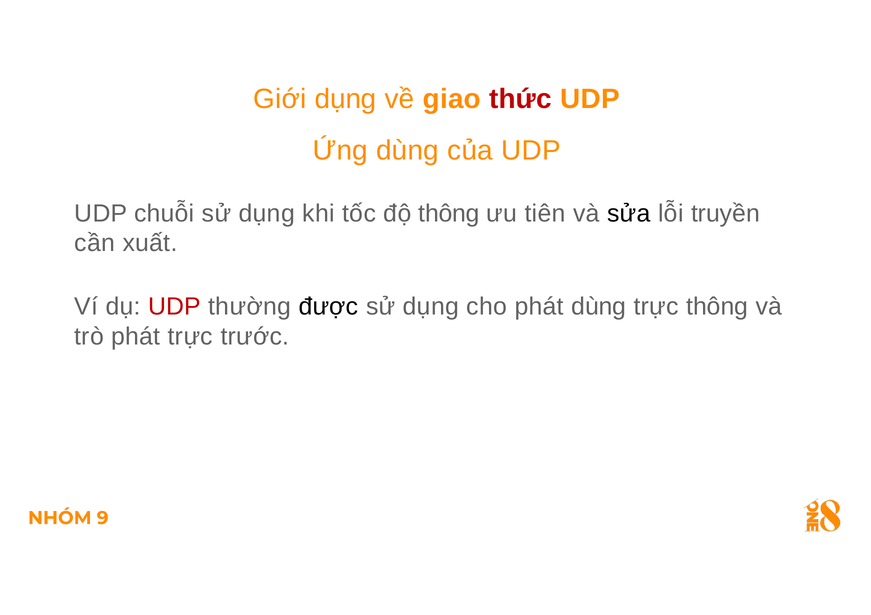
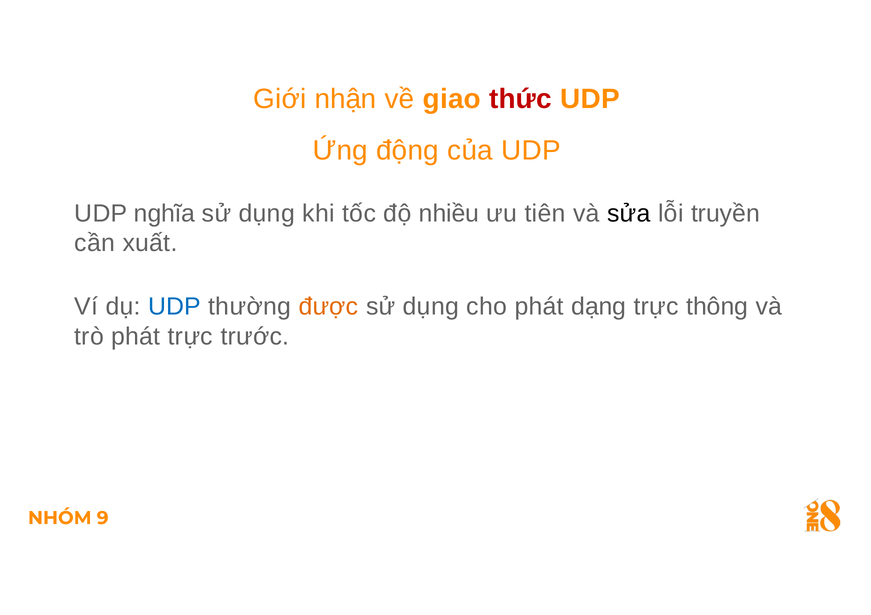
Giới dụng: dụng -> nhận
Ứng dùng: dùng -> động
chuỗi: chuỗi -> nghĩa
độ thông: thông -> nhiều
UDP at (175, 307) colour: red -> blue
được colour: black -> orange
phát dùng: dùng -> dạng
